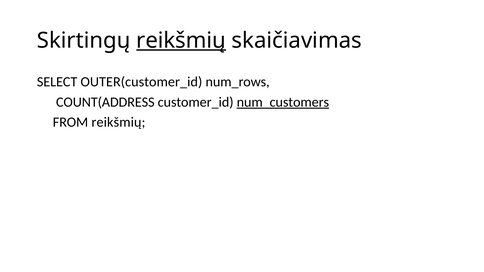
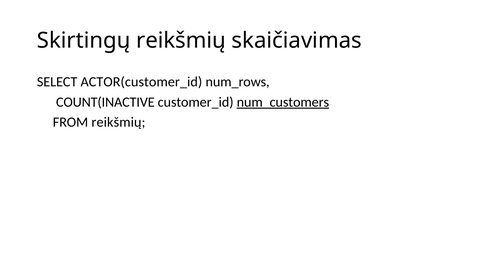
reikšmių at (181, 41) underline: present -> none
OUTER(customer_id: OUTER(customer_id -> ACTOR(customer_id
COUNT(ADDRESS: COUNT(ADDRESS -> COUNT(INACTIVE
